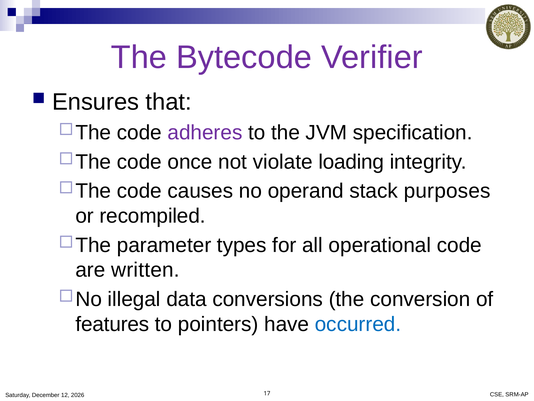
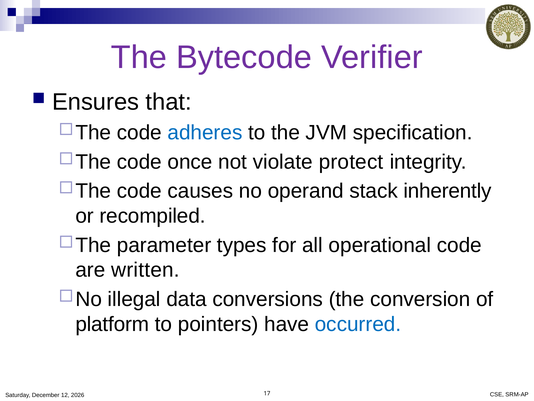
adheres colour: purple -> blue
loading: loading -> protect
purposes: purposes -> inherently
features: features -> platform
